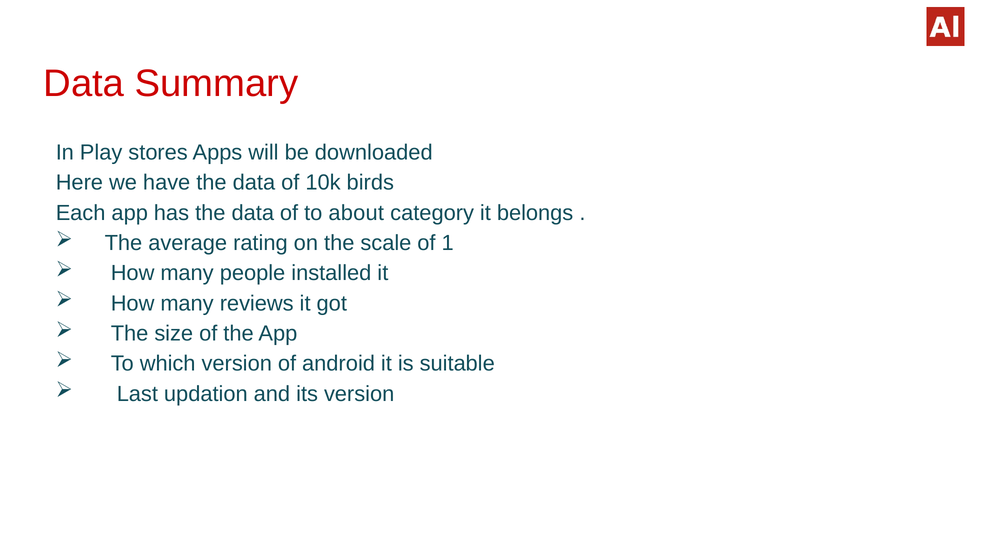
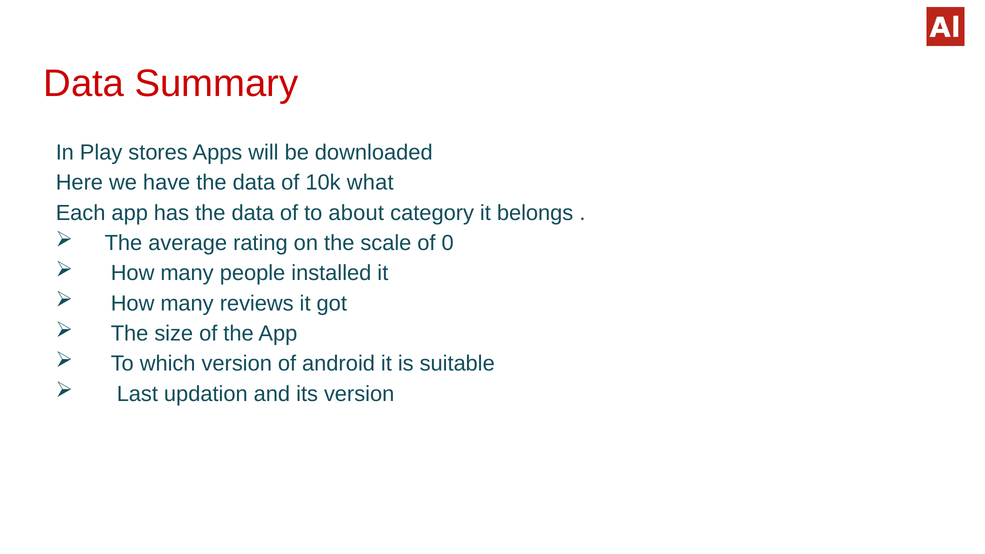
birds: birds -> what
1: 1 -> 0
